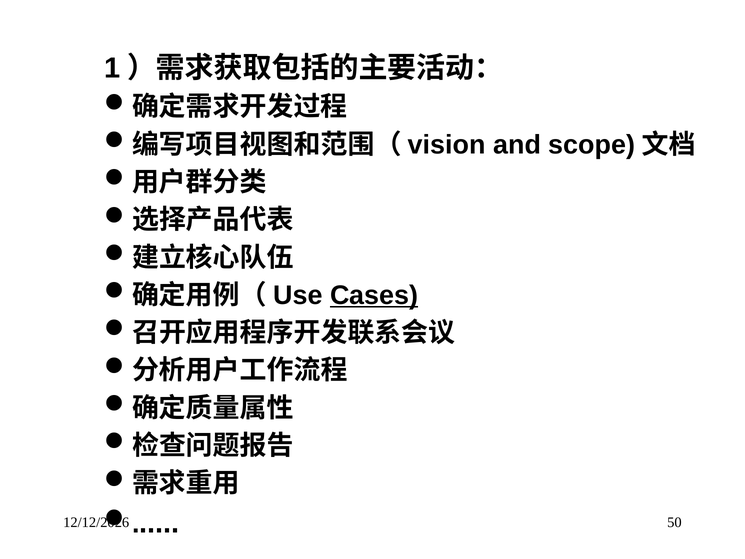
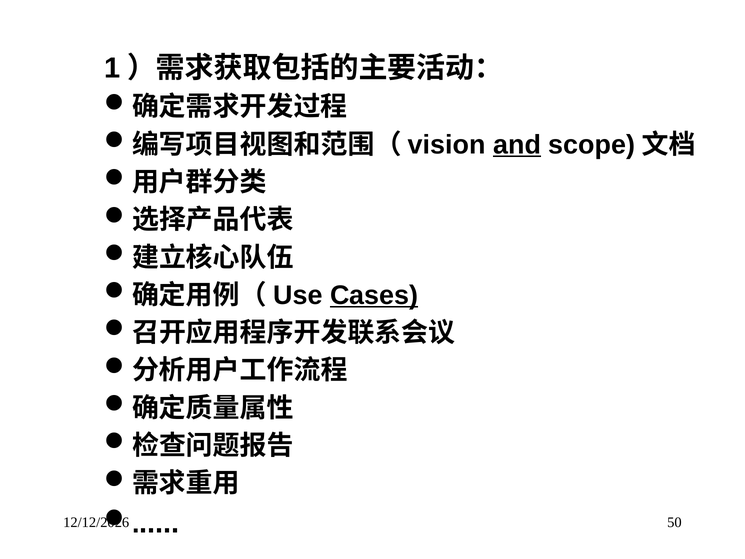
and underline: none -> present
